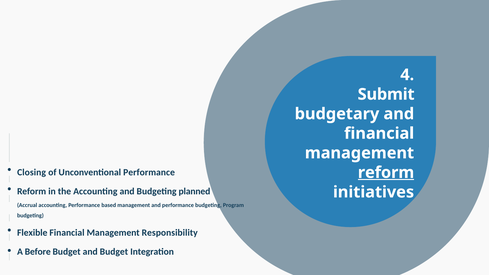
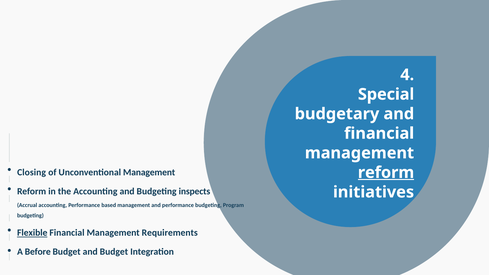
Submit: Submit -> Special
Unconventional Performance: Performance -> Management
planned: planned -> inspects
Flexible underline: none -> present
Responsibility: Responsibility -> Requirements
